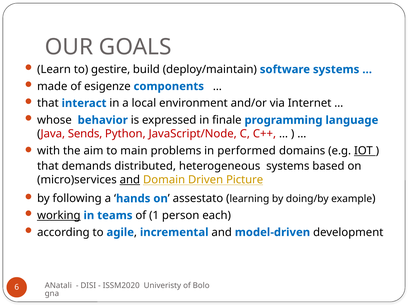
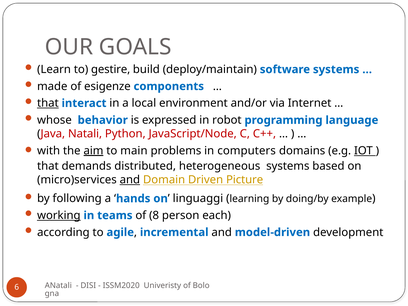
that at (48, 103) underline: none -> present
finale: finale -> robot
Sends: Sends -> Natali
aim underline: none -> present
performed: performed -> computers
assestato: assestato -> linguaggi
1: 1 -> 8
